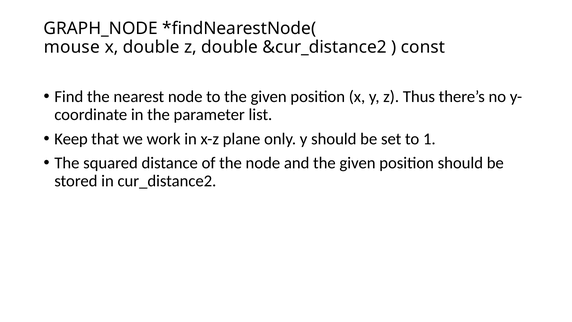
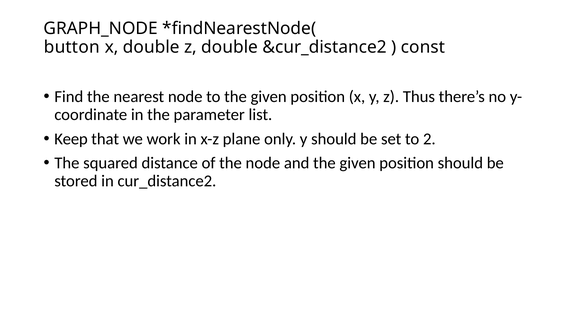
mouse: mouse -> button
1: 1 -> 2
